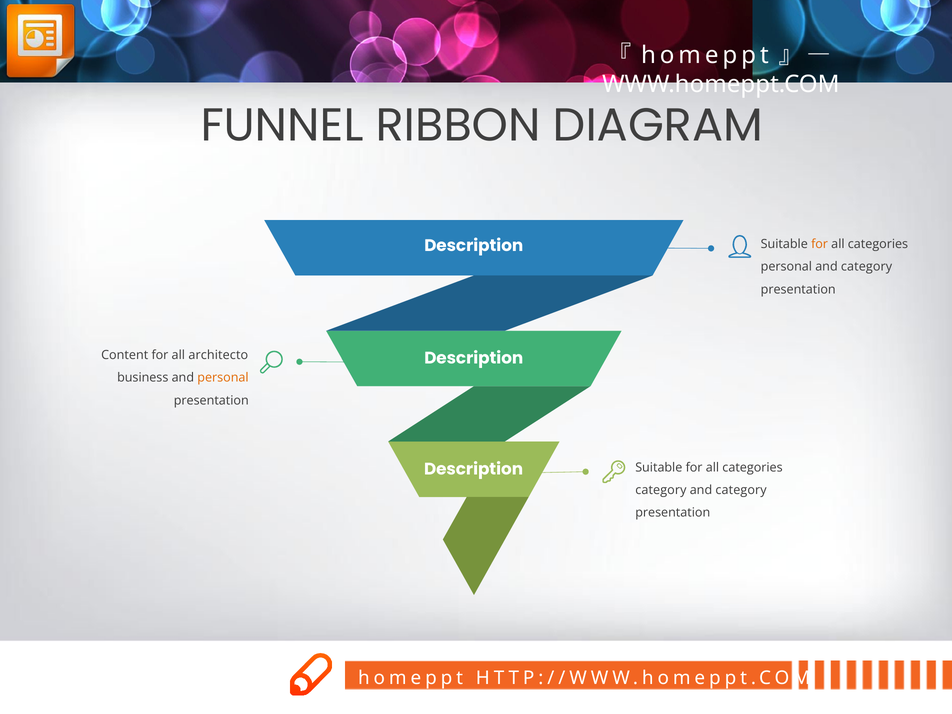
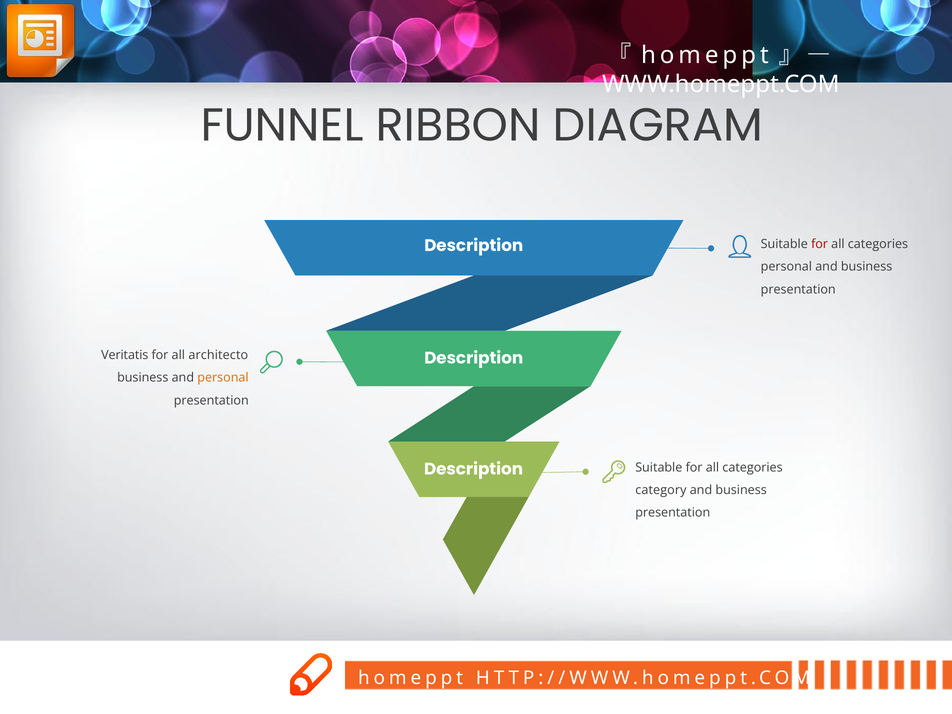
for at (820, 244) colour: orange -> red
category at (867, 267): category -> business
Content: Content -> Veritatis
category at (741, 490): category -> business
